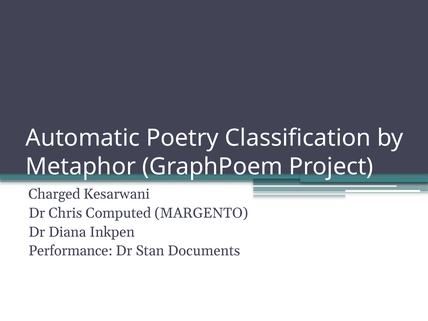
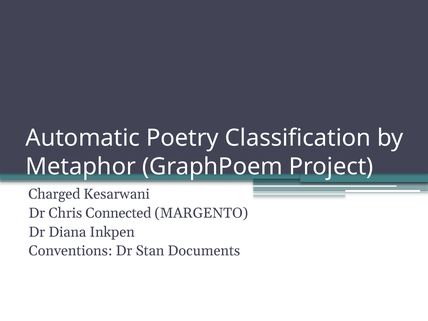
Computed: Computed -> Connected
Performance: Performance -> Conventions
